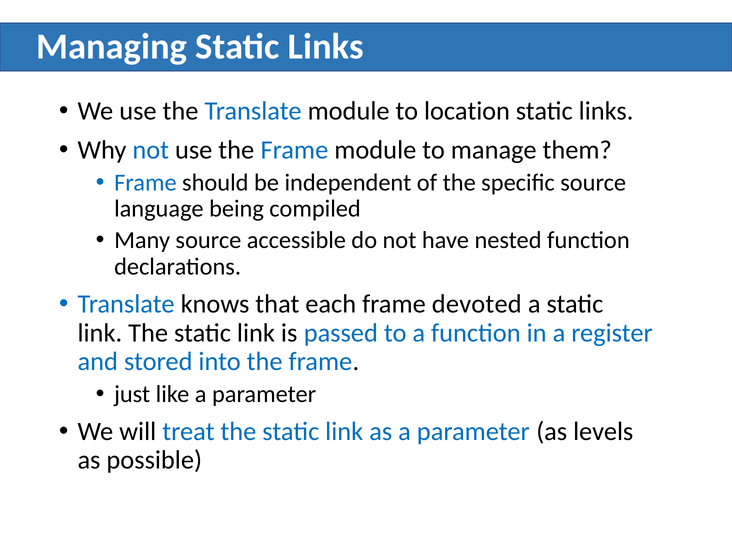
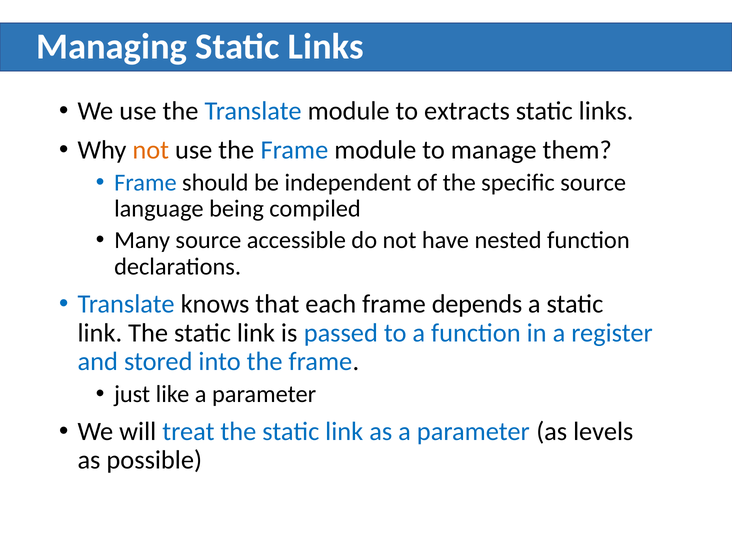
location: location -> extracts
not at (151, 150) colour: blue -> orange
devoted: devoted -> depends
